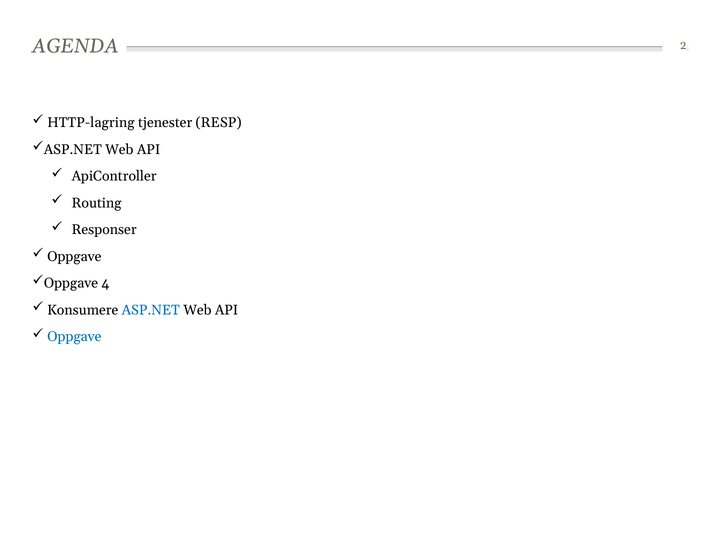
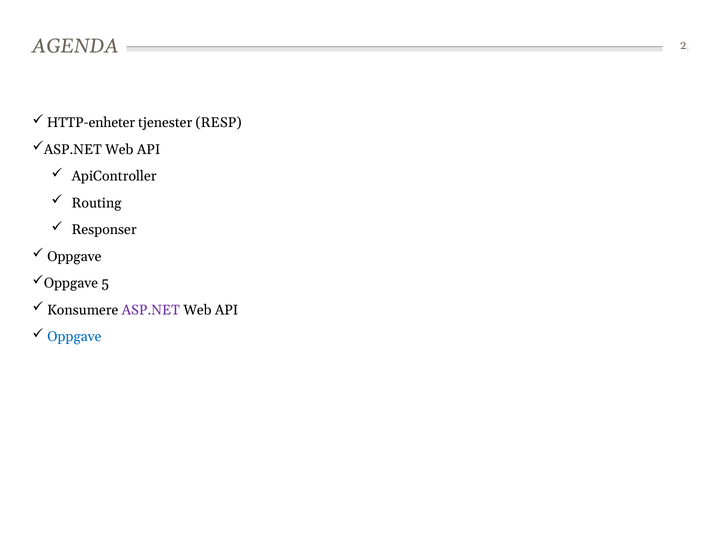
HTTP-lagring: HTTP-lagring -> HTTP-enheter
4: 4 -> 5
ASP.NET at (151, 310) colour: blue -> purple
